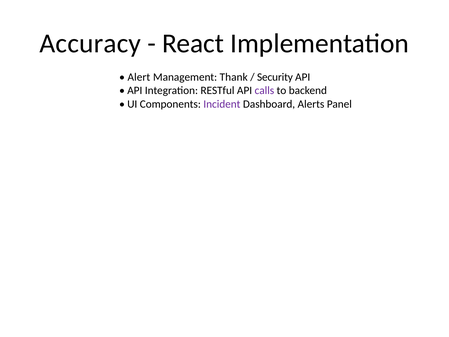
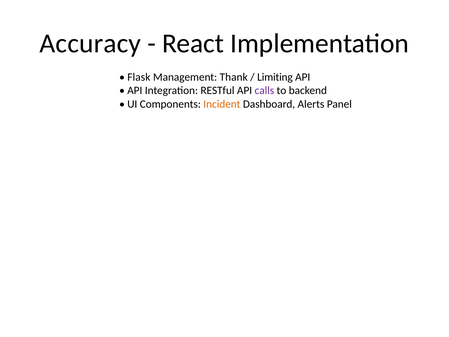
Alert: Alert -> Flask
Security: Security -> Limiting
Incident colour: purple -> orange
